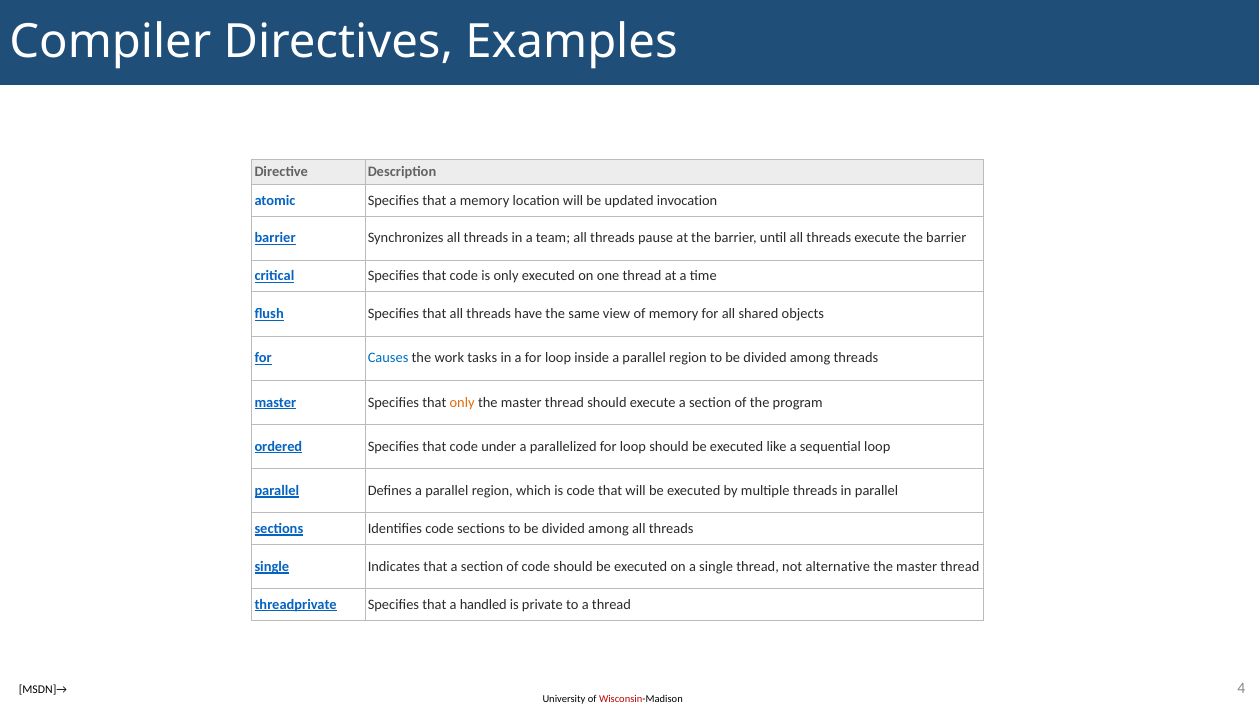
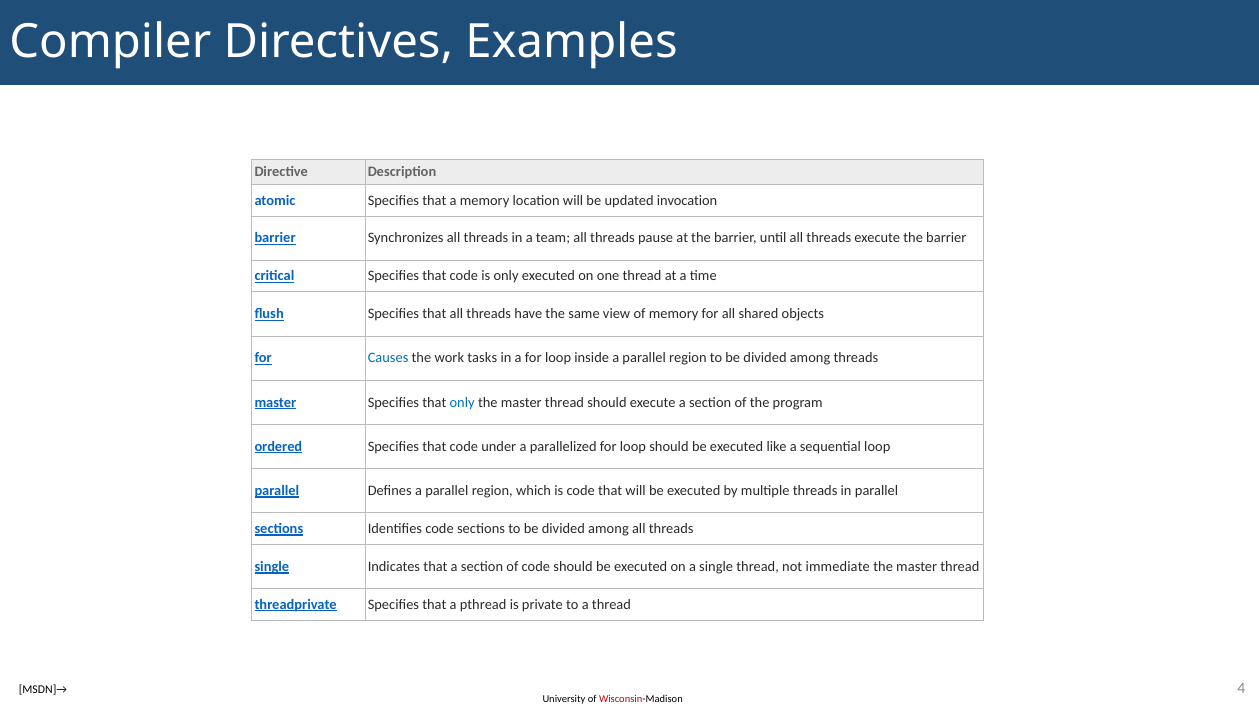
only at (462, 402) colour: orange -> blue
alternative: alternative -> immediate
handled: handled -> pthread
